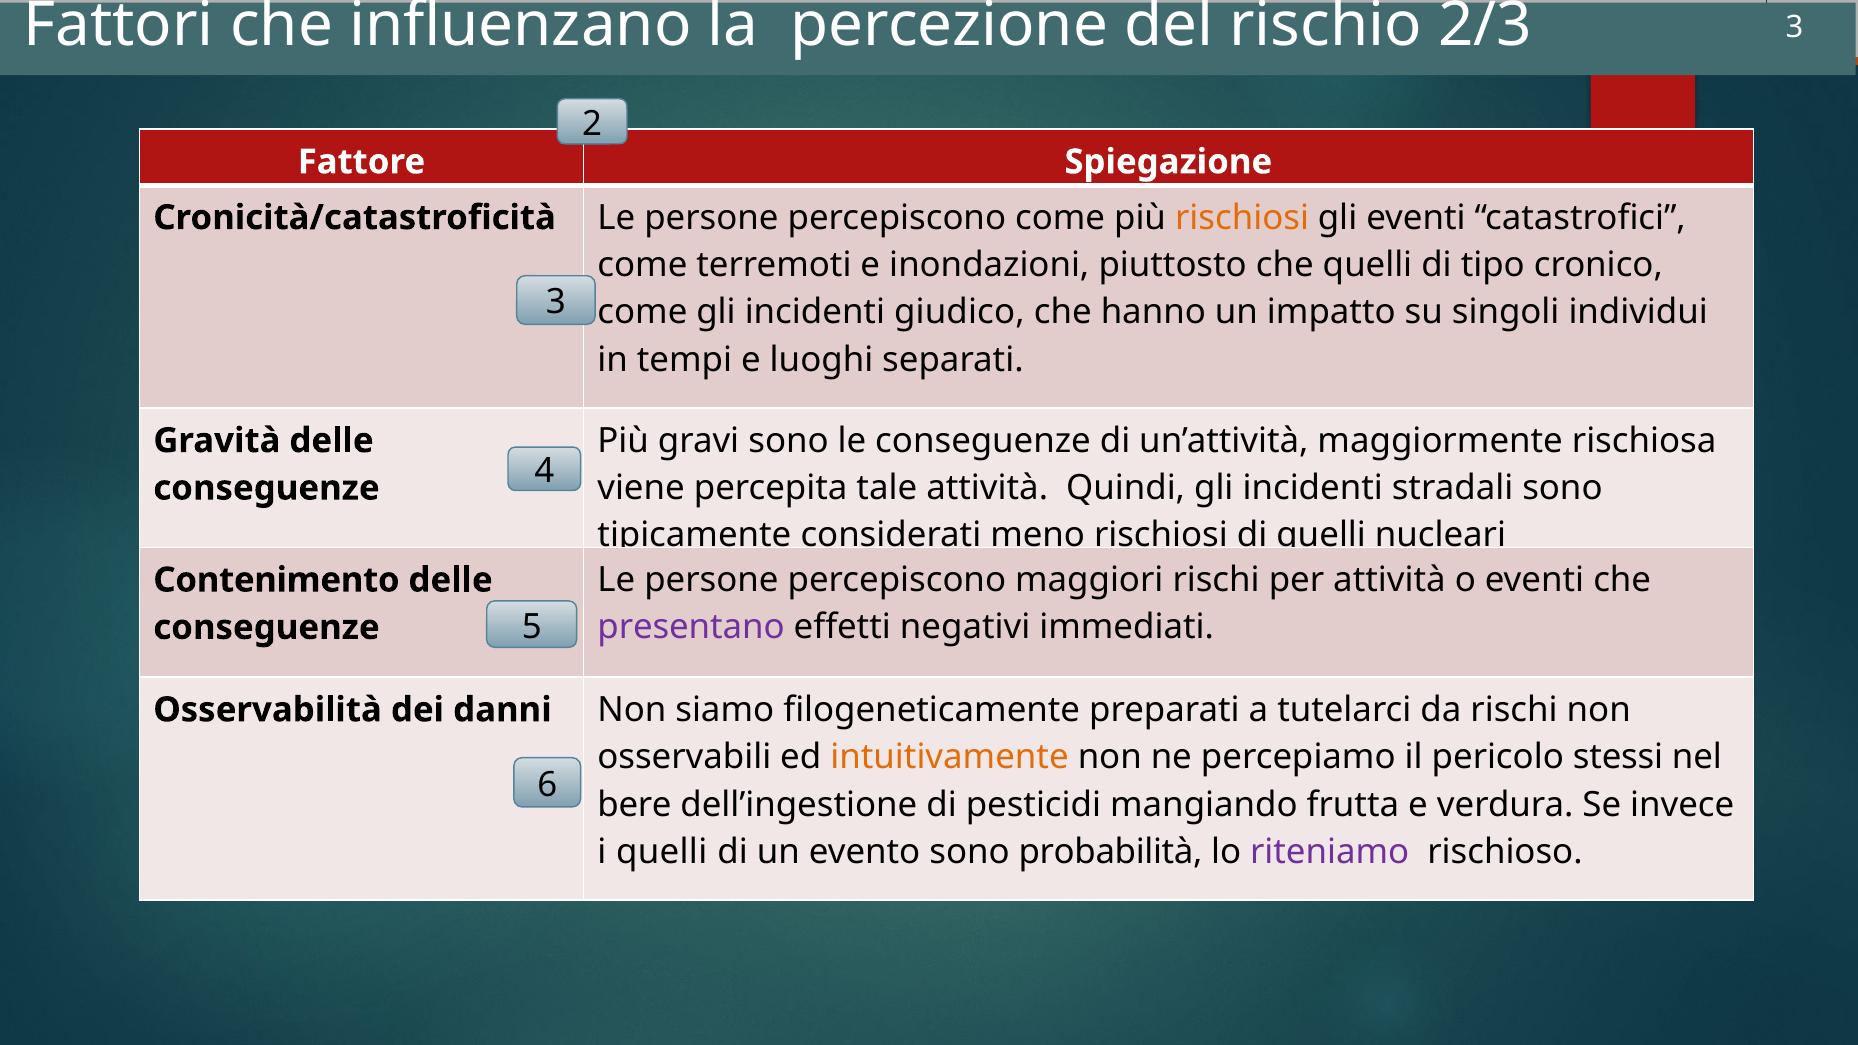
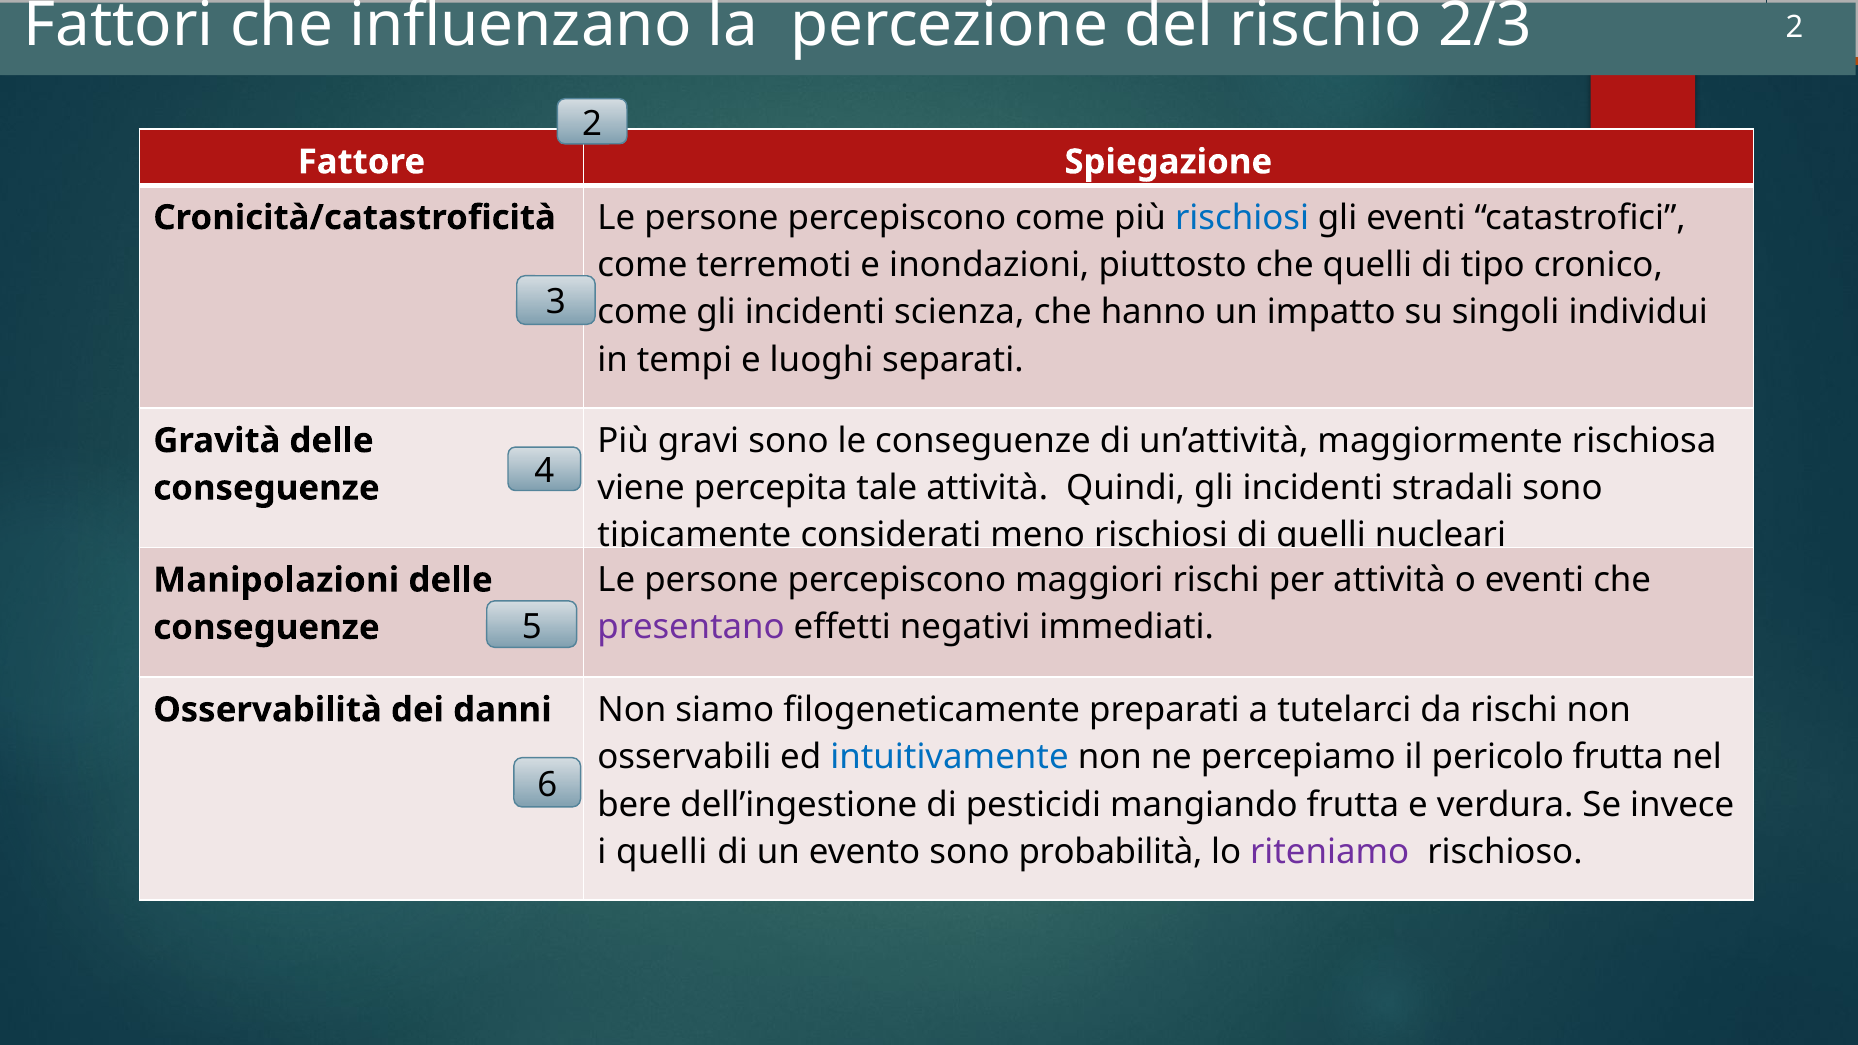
2/3 3: 3 -> 2
rischiosi at (1242, 218) colour: orange -> blue
giudico: giudico -> scienza
Contenimento: Contenimento -> Manipolazioni
intuitivamente colour: orange -> blue
pericolo stessi: stessi -> frutta
